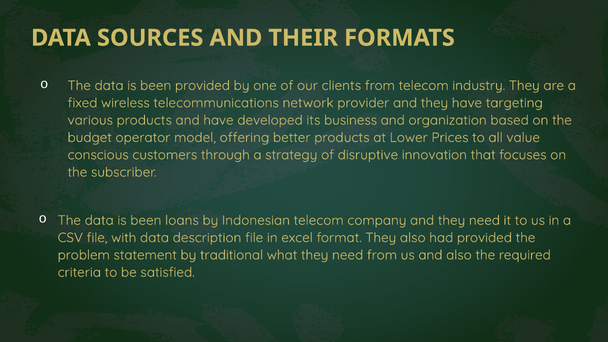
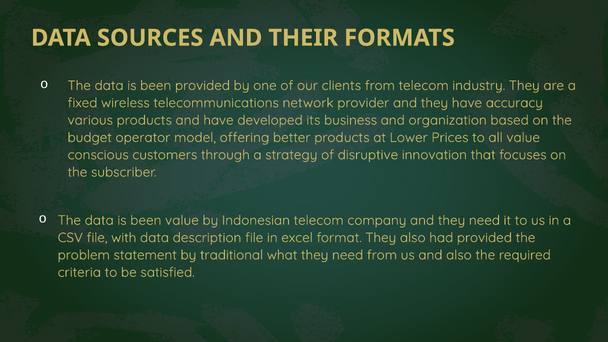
targeting: targeting -> accuracy
been loans: loans -> value
